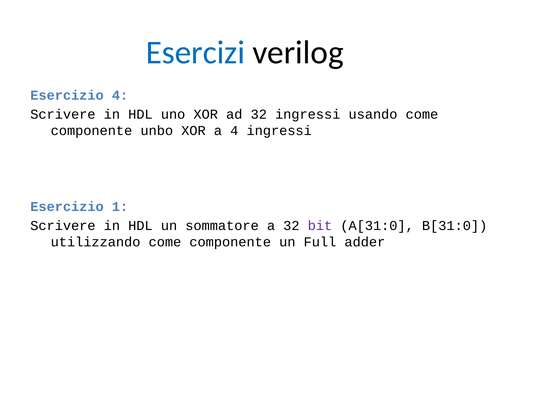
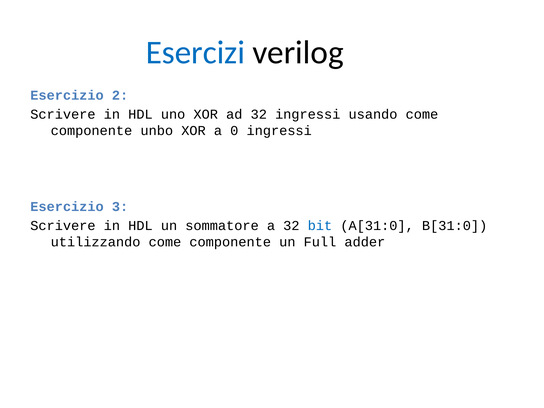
Esercizio 4: 4 -> 2
a 4: 4 -> 0
1: 1 -> 3
bit colour: purple -> blue
